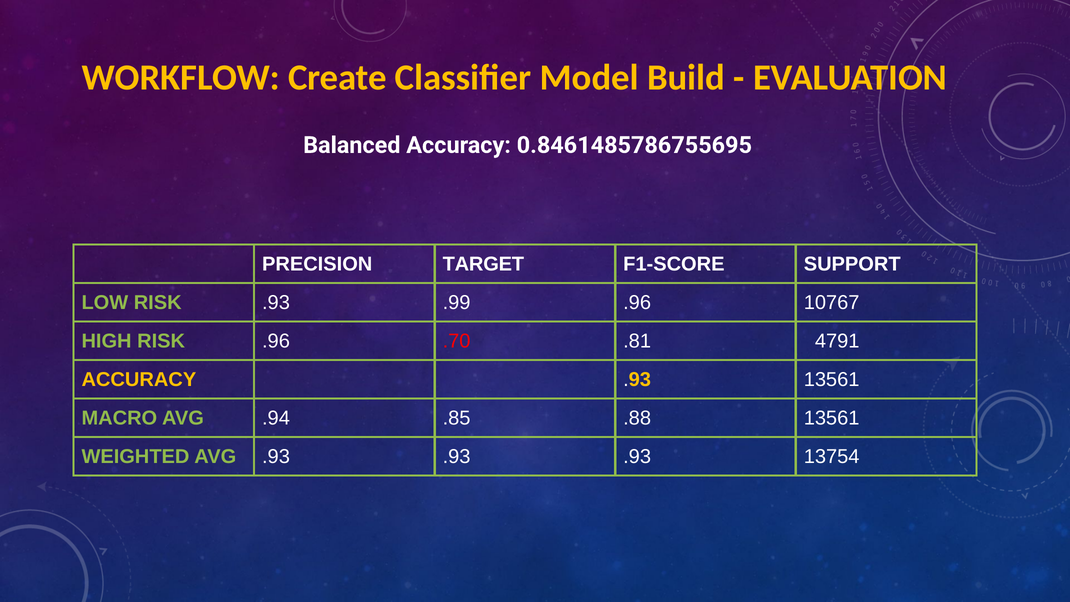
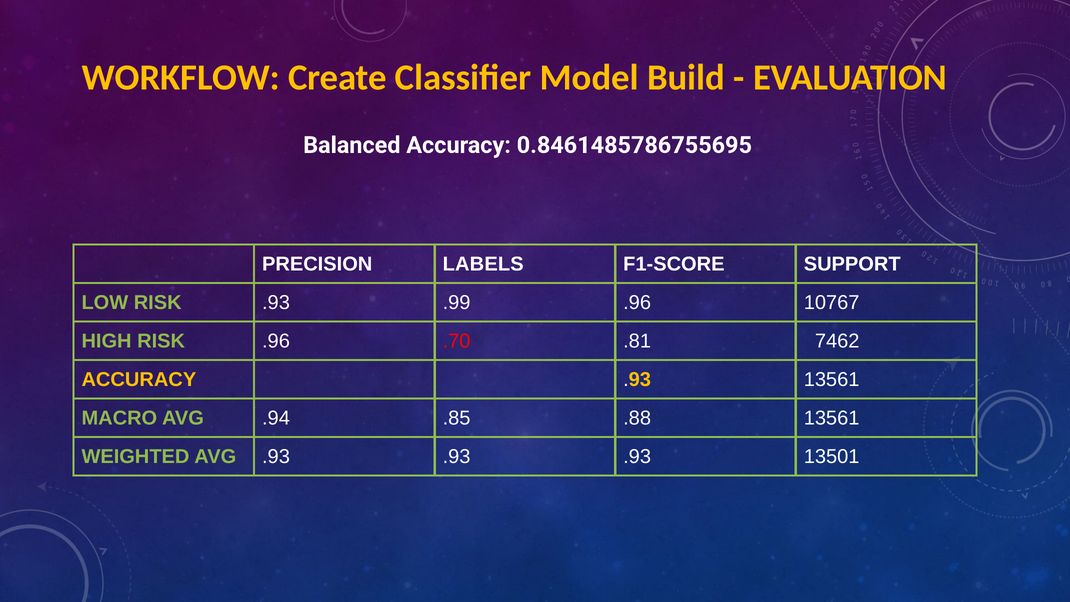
TARGET: TARGET -> LABELS
4791: 4791 -> 7462
13754: 13754 -> 13501
